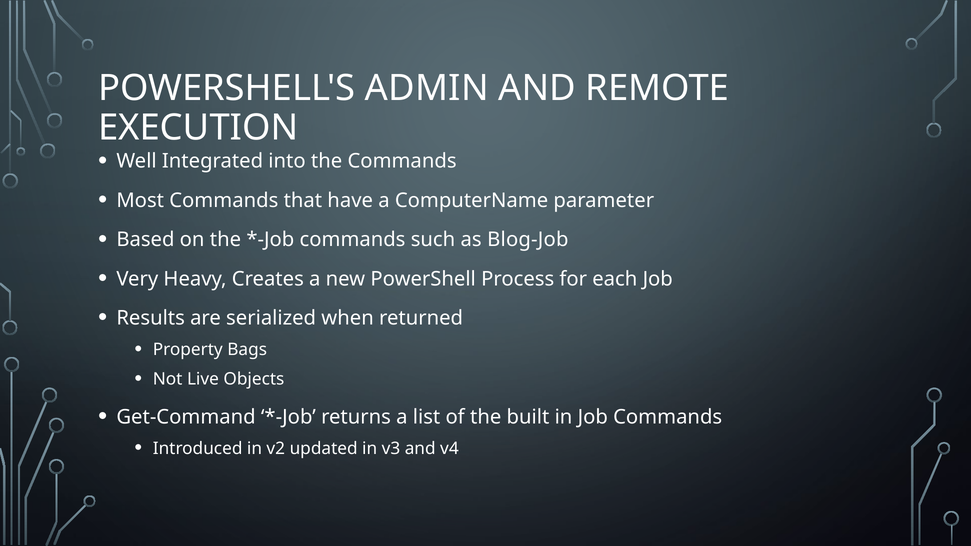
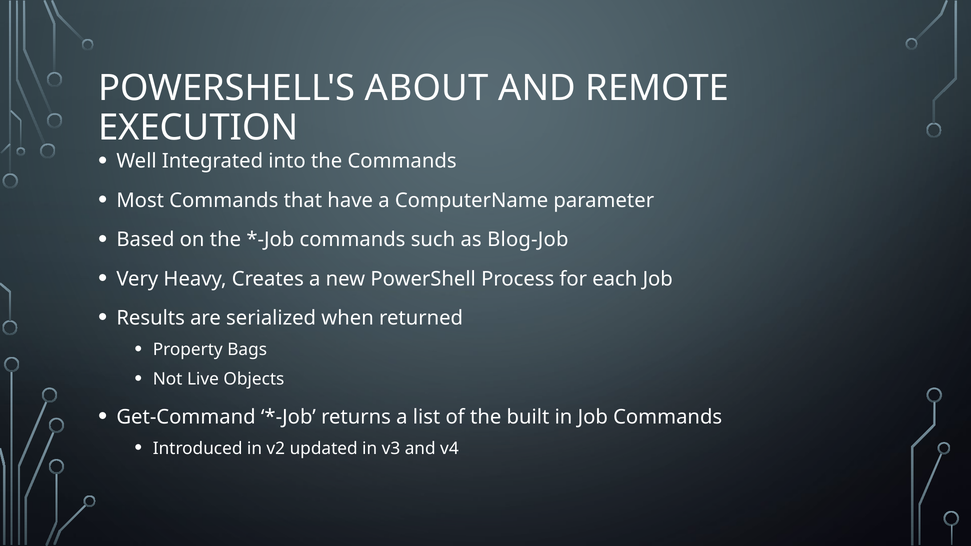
ADMIN: ADMIN -> ABOUT
